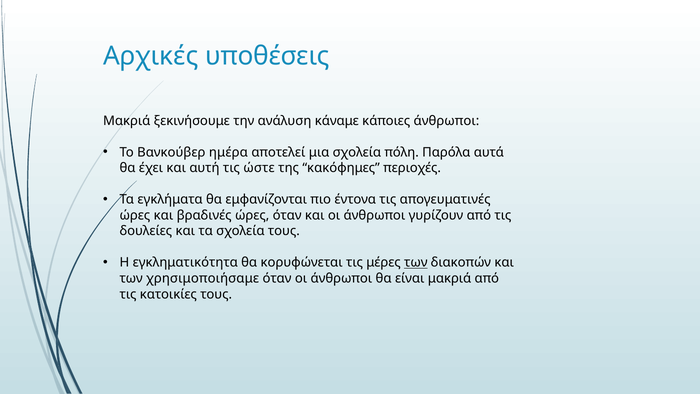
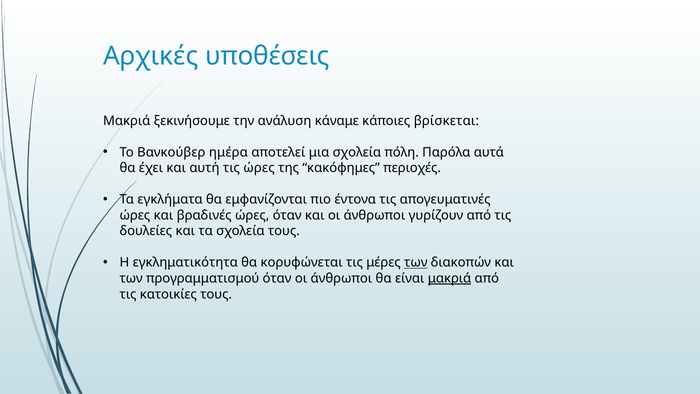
κάποιες άνθρωποι: άνθρωποι -> βρίσκεται
τις ώστε: ώστε -> ώρες
χρησιμοποιήσαμε: χρησιμοποιήσαμε -> προγραμματισμού
μακριά at (450, 278) underline: none -> present
